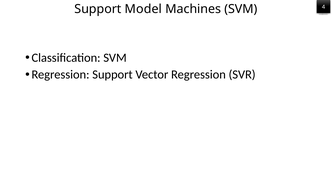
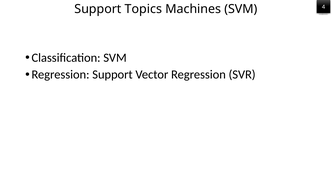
Model: Model -> Topics
